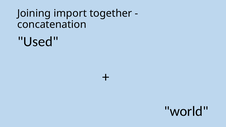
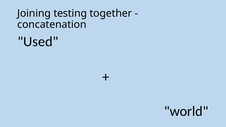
import: import -> testing
